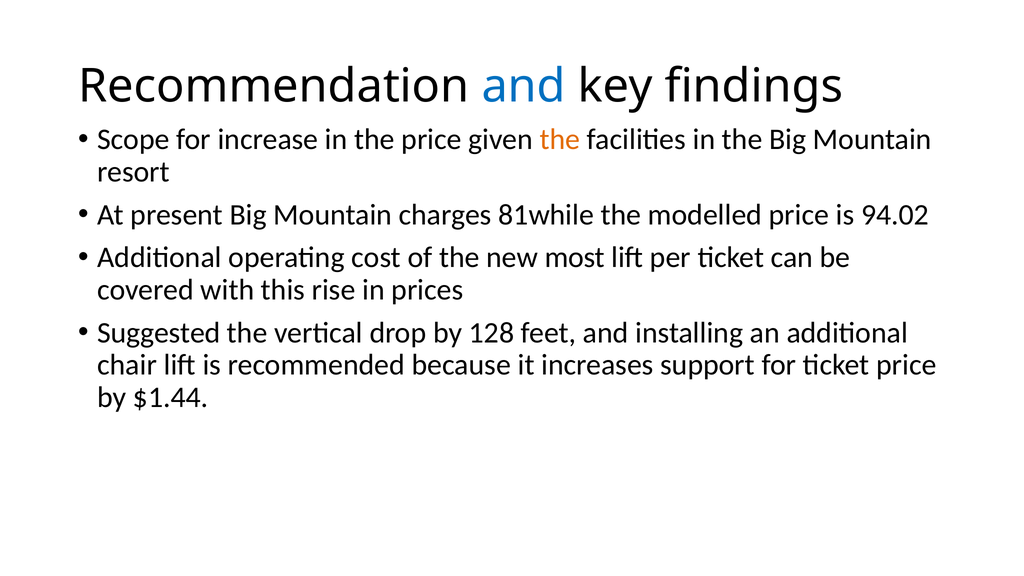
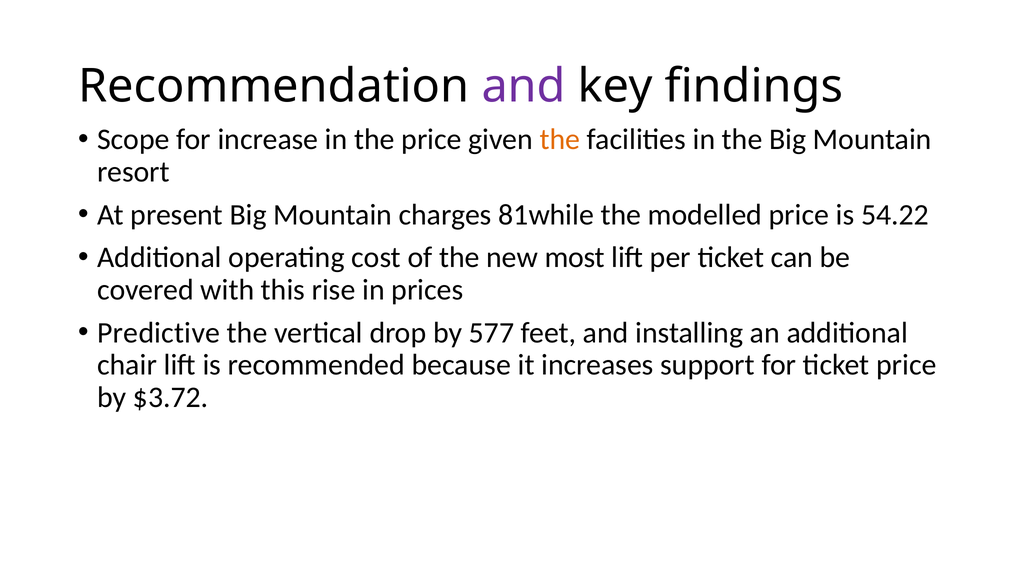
and at (524, 86) colour: blue -> purple
94.02: 94.02 -> 54.22
Suggested: Suggested -> Predictive
128: 128 -> 577
$1.44: $1.44 -> $3.72
